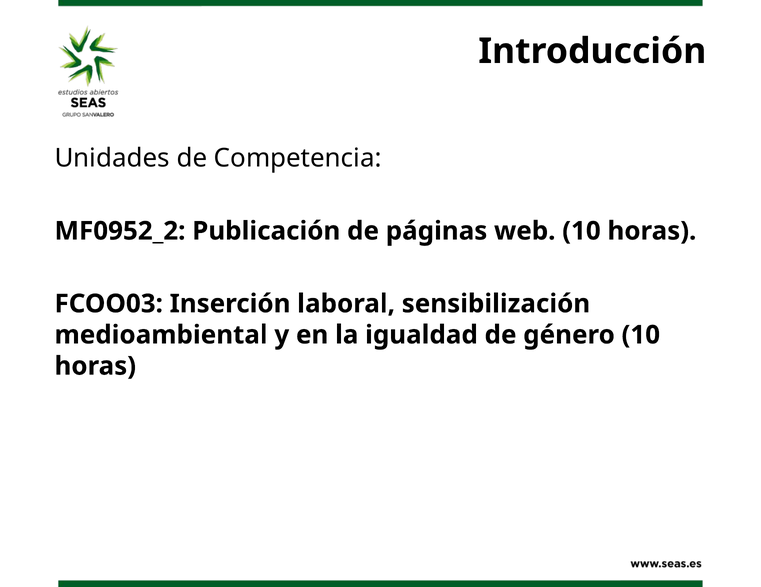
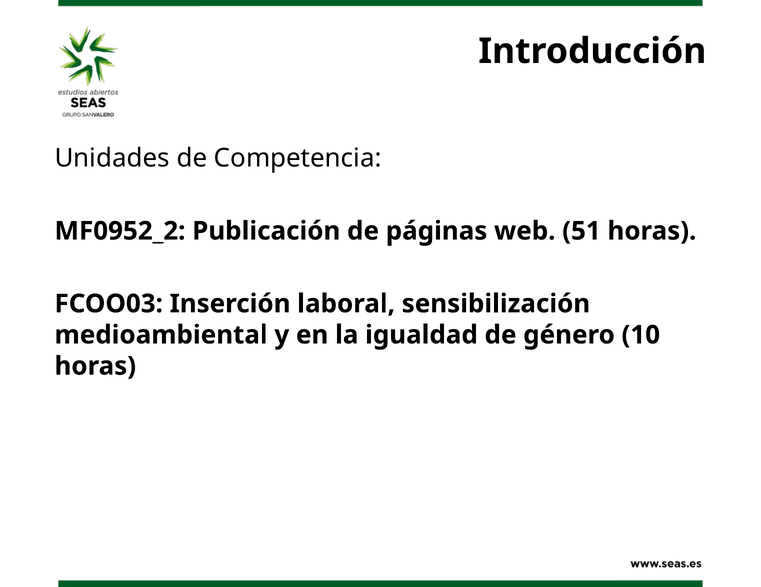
web 10: 10 -> 51
